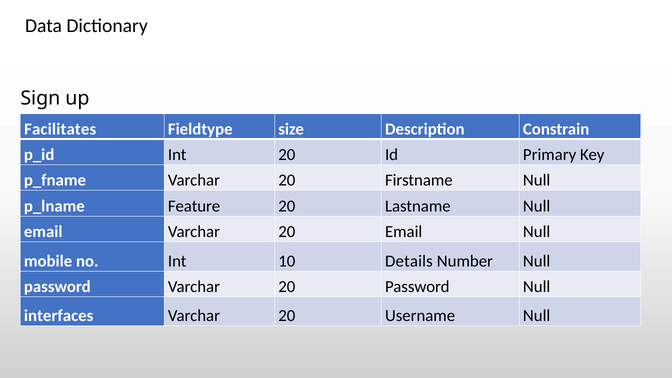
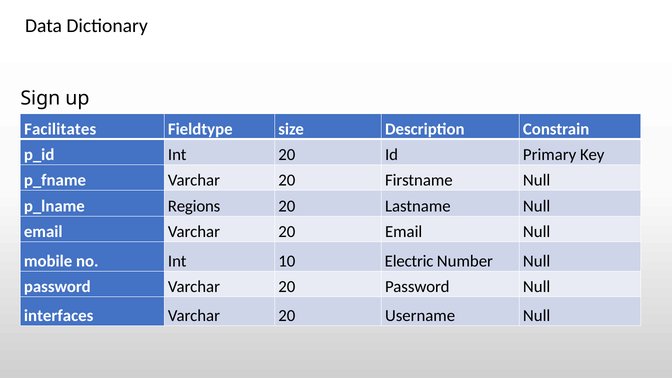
Feature: Feature -> Regions
Details: Details -> Electric
